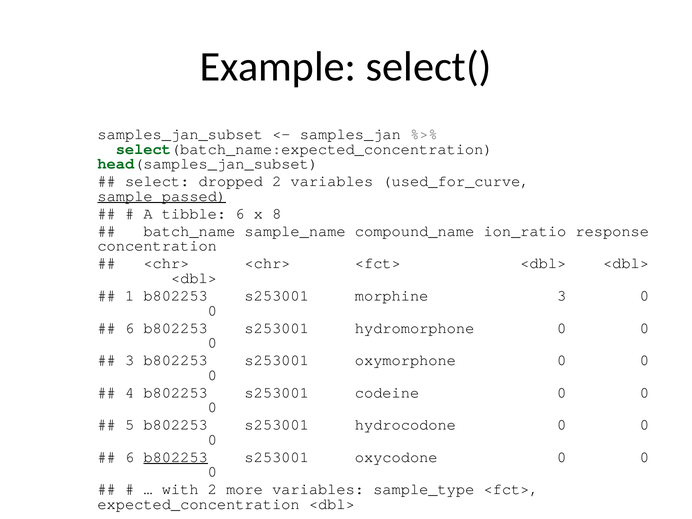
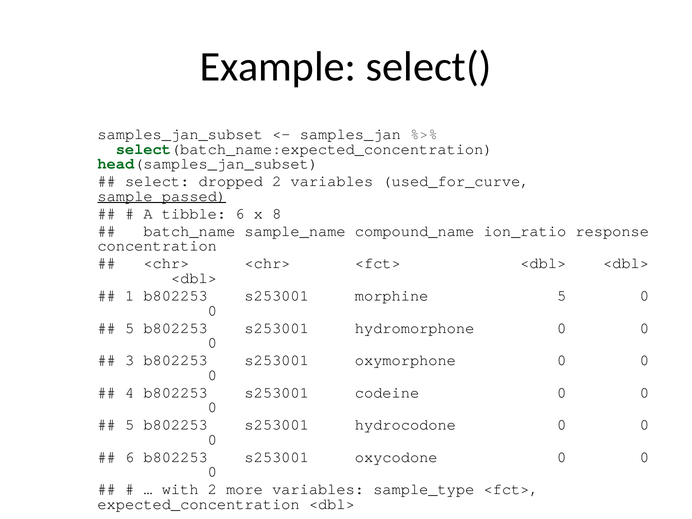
morphine 3: 3 -> 5
6 at (130, 328): 6 -> 5
b802253 at (176, 457) underline: present -> none
